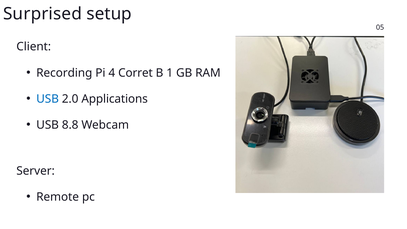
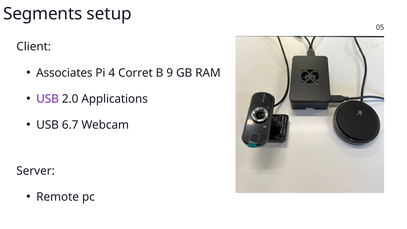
Surprised: Surprised -> Segments
Recording: Recording -> Associates
1: 1 -> 9
USB at (48, 99) colour: blue -> purple
8.8: 8.8 -> 6.7
